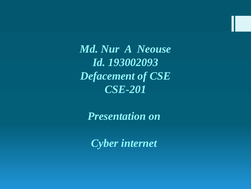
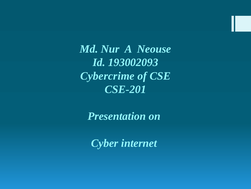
Defacement: Defacement -> Cybercrime
